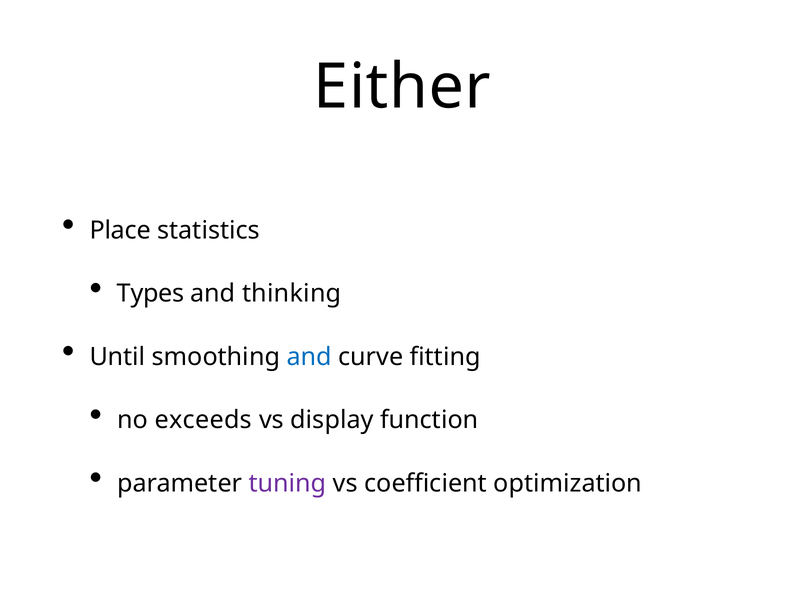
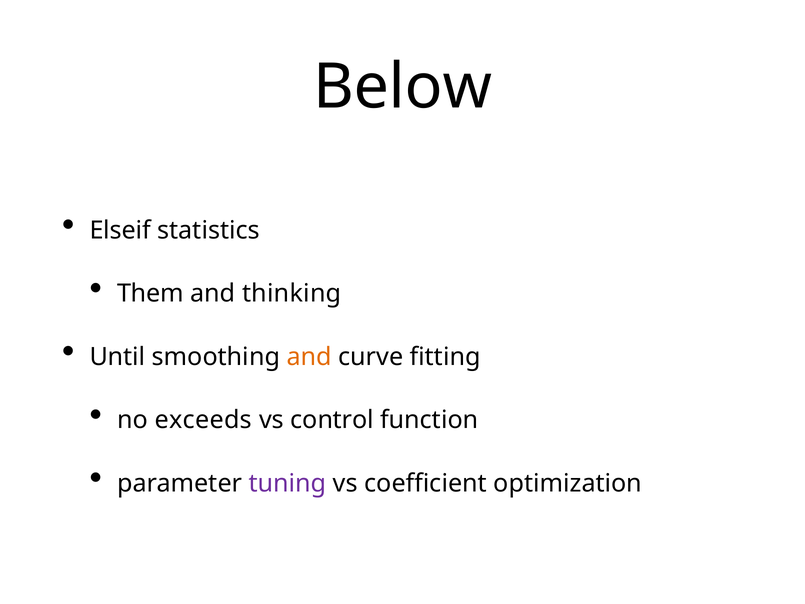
Either: Either -> Below
Place: Place -> Elseif
Types: Types -> Them
and at (309, 357) colour: blue -> orange
display: display -> control
